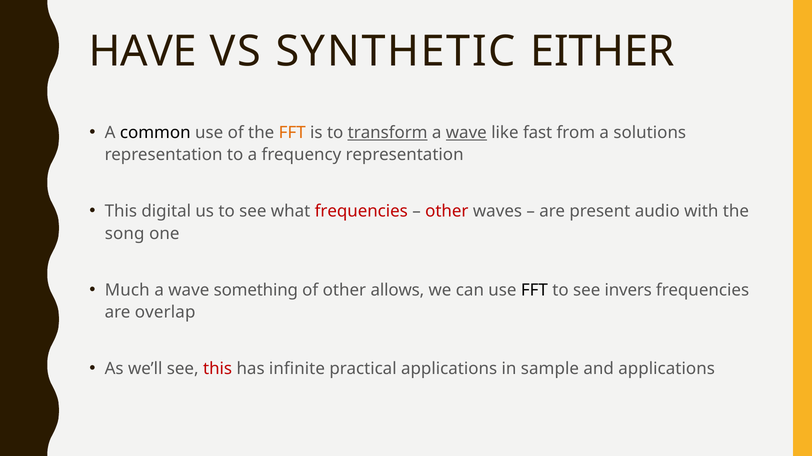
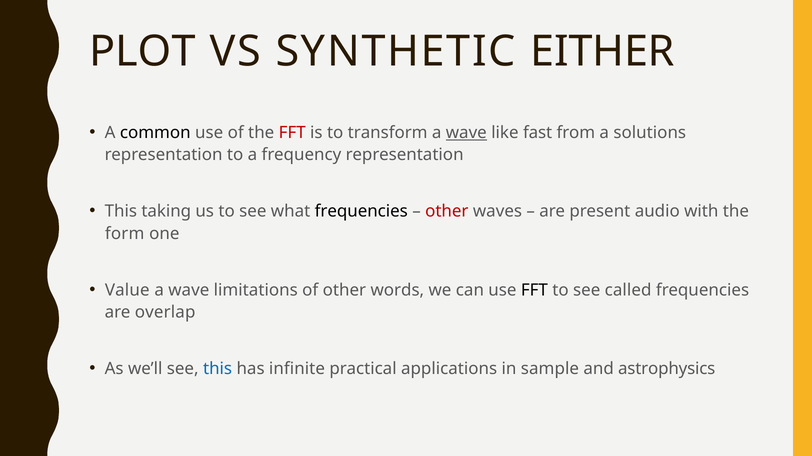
HAVE: HAVE -> PLOT
FFT at (292, 133) colour: orange -> red
transform underline: present -> none
digital: digital -> taking
frequencies at (361, 212) colour: red -> black
song: song -> form
Much: Much -> Value
something: something -> limitations
allows: allows -> words
invers: invers -> called
this at (218, 369) colour: red -> blue
and applications: applications -> astrophysics
